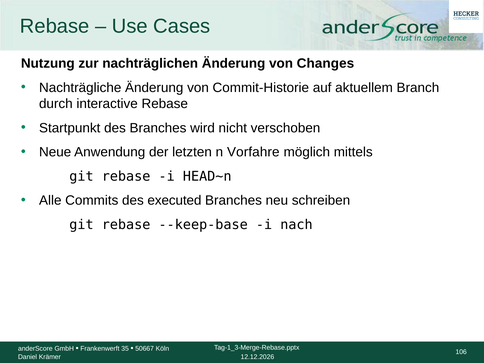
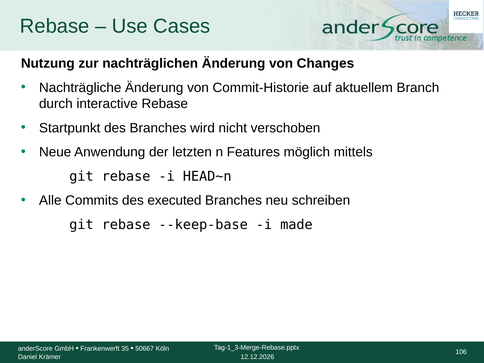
Vorfahre: Vorfahre -> Features
nach: nach -> made
